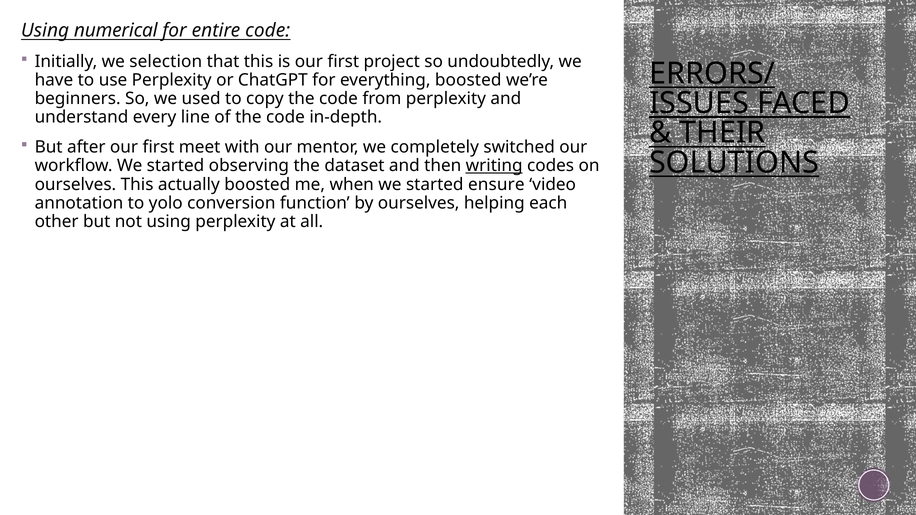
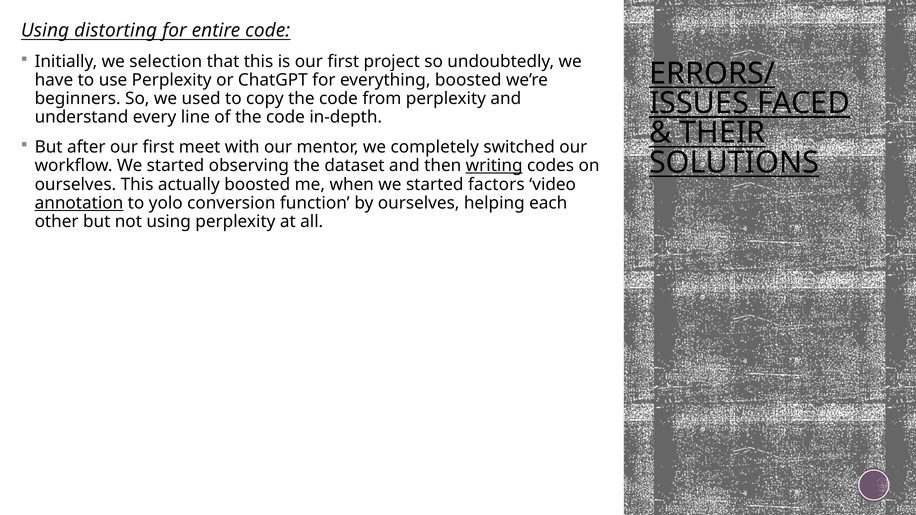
numerical: numerical -> distorting
ensure: ensure -> factors
annotation underline: none -> present
